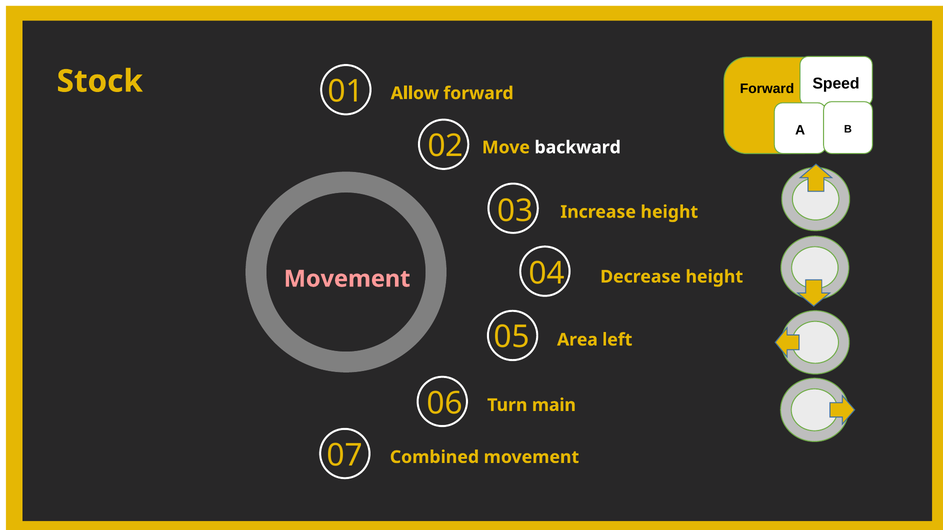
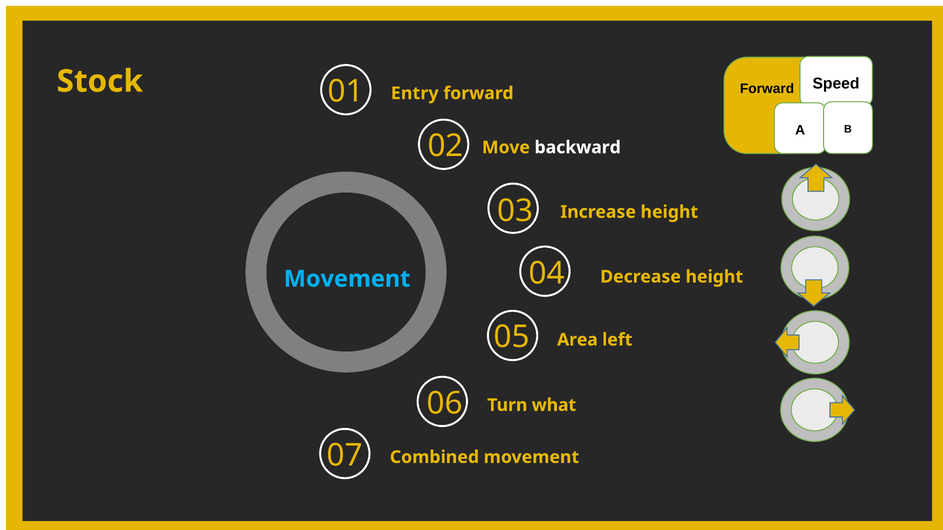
Allow: Allow -> Entry
Movement at (347, 279) colour: pink -> light blue
main: main -> what
